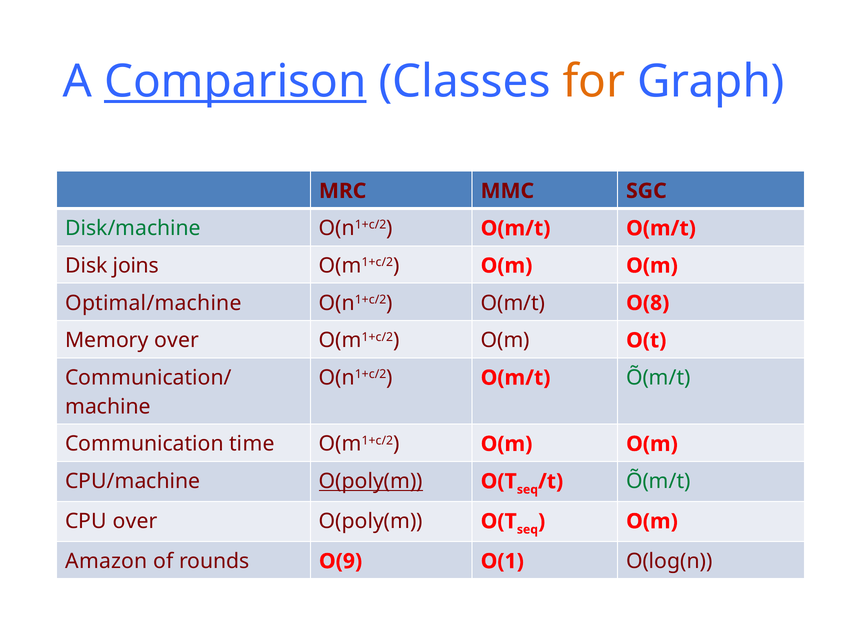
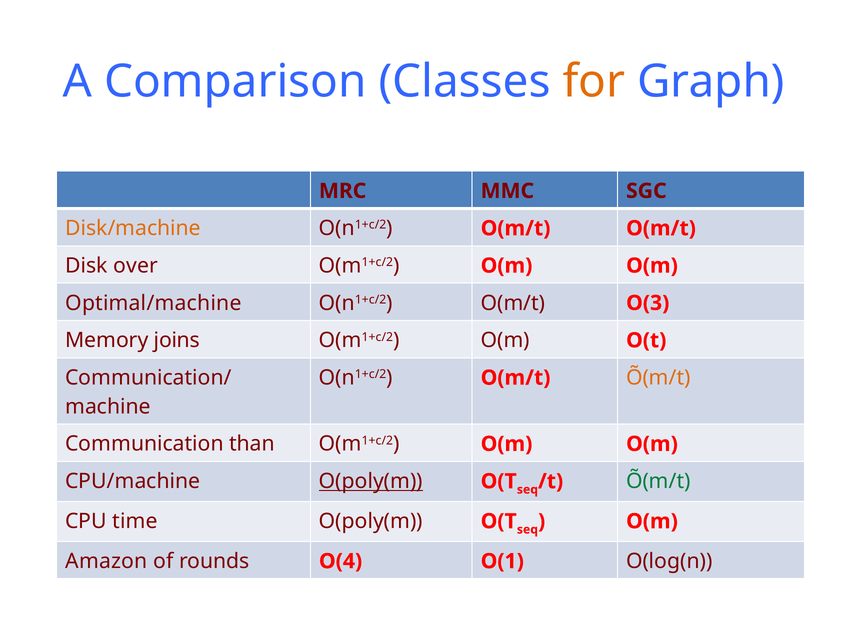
Comparison underline: present -> none
Disk/machine colour: green -> orange
joins: joins -> over
O(8: O(8 -> O(3
Memory over: over -> joins
Õ(m/t at (658, 378) colour: green -> orange
time: time -> than
CPU over: over -> time
O(9: O(9 -> O(4
